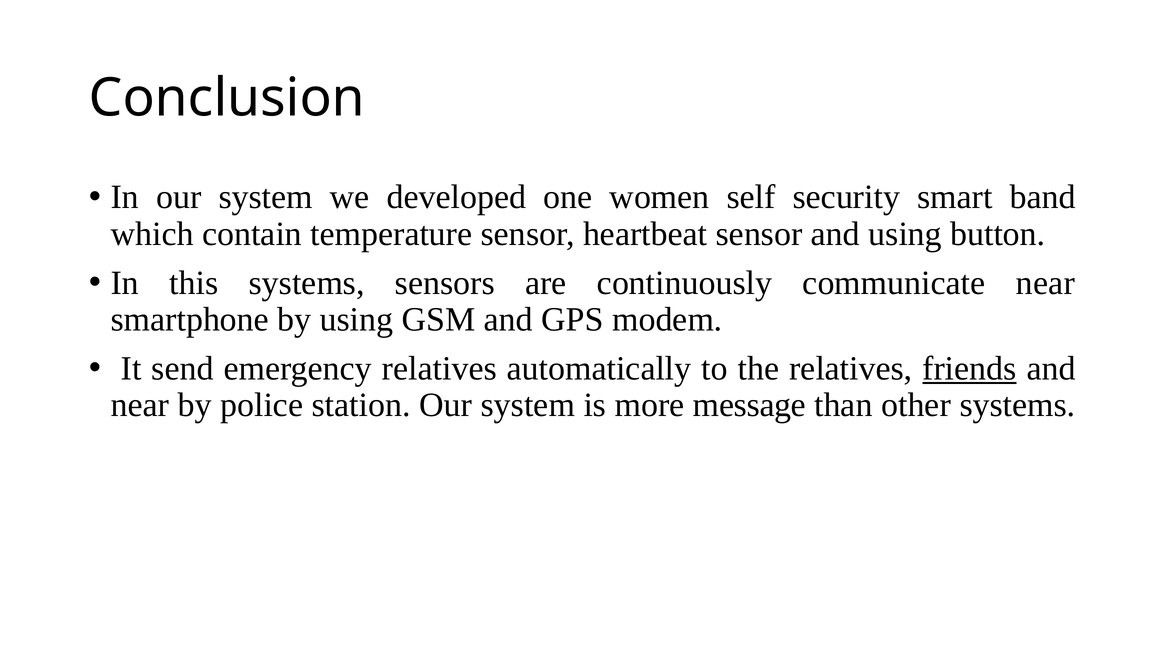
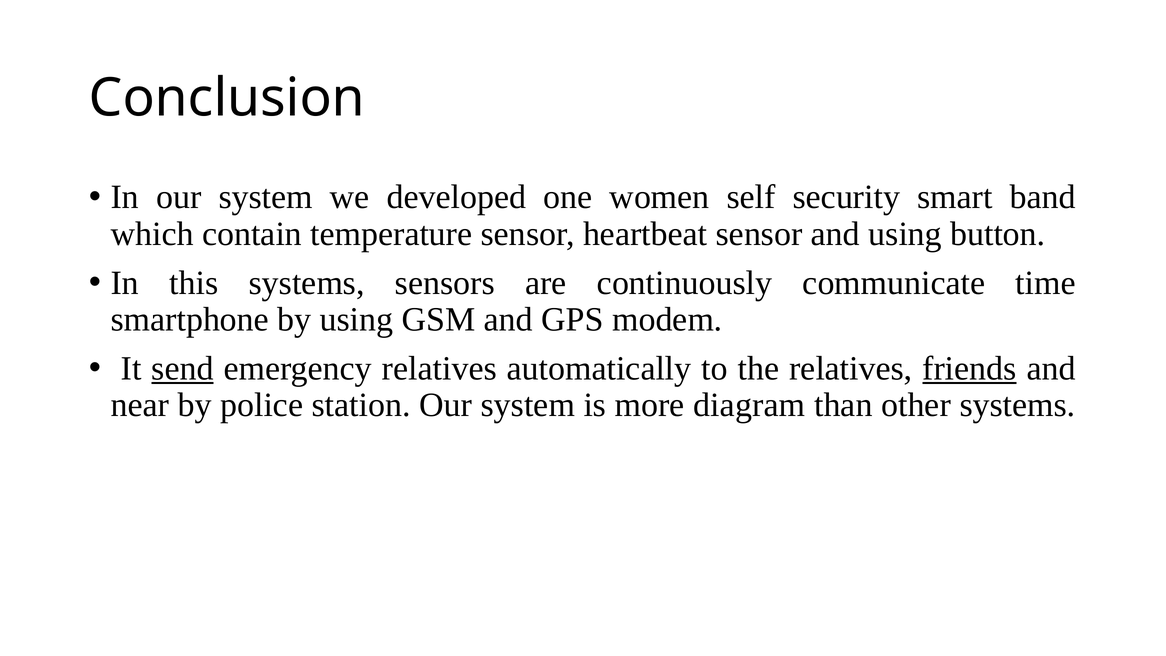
communicate near: near -> time
send underline: none -> present
message: message -> diagram
